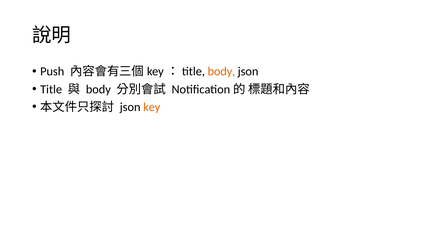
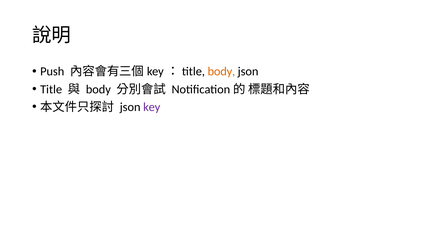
key colour: orange -> purple
